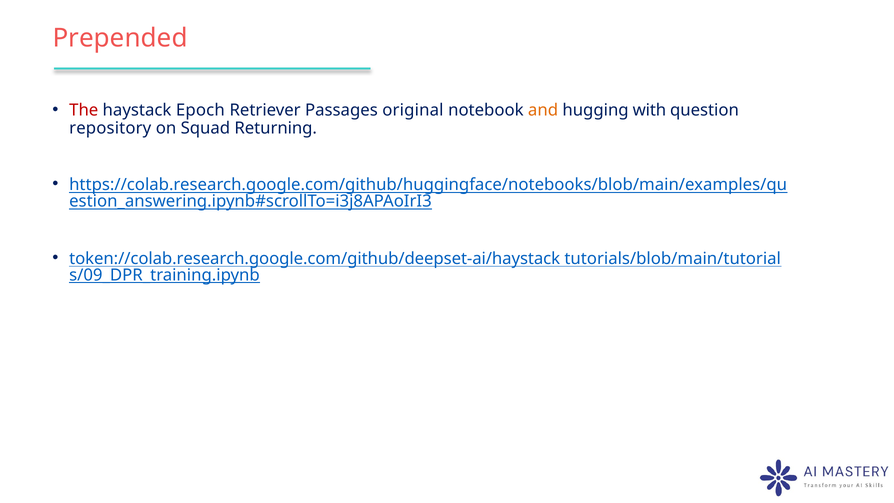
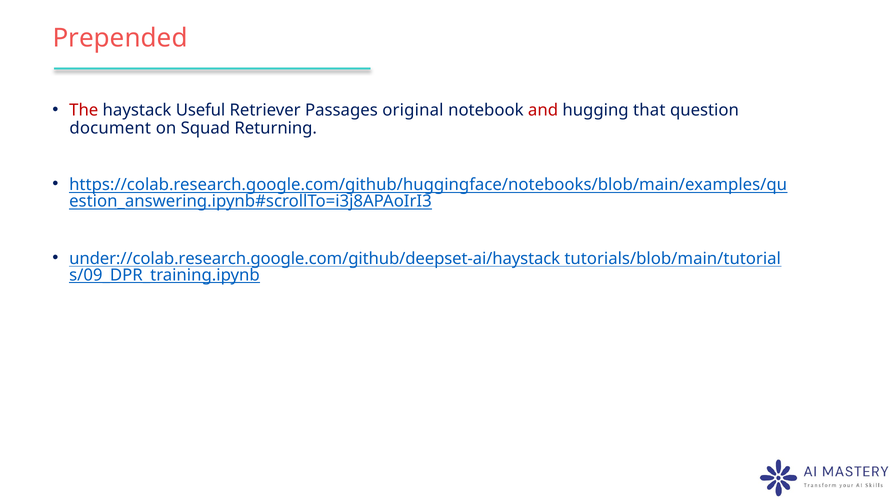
Epoch: Epoch -> Useful
and colour: orange -> red
with: with -> that
repository: repository -> document
token://colab.research.google.com/github/deepset-ai/haystack: token://colab.research.google.com/github/deepset-ai/haystack -> under://colab.research.google.com/github/deepset-ai/haystack
